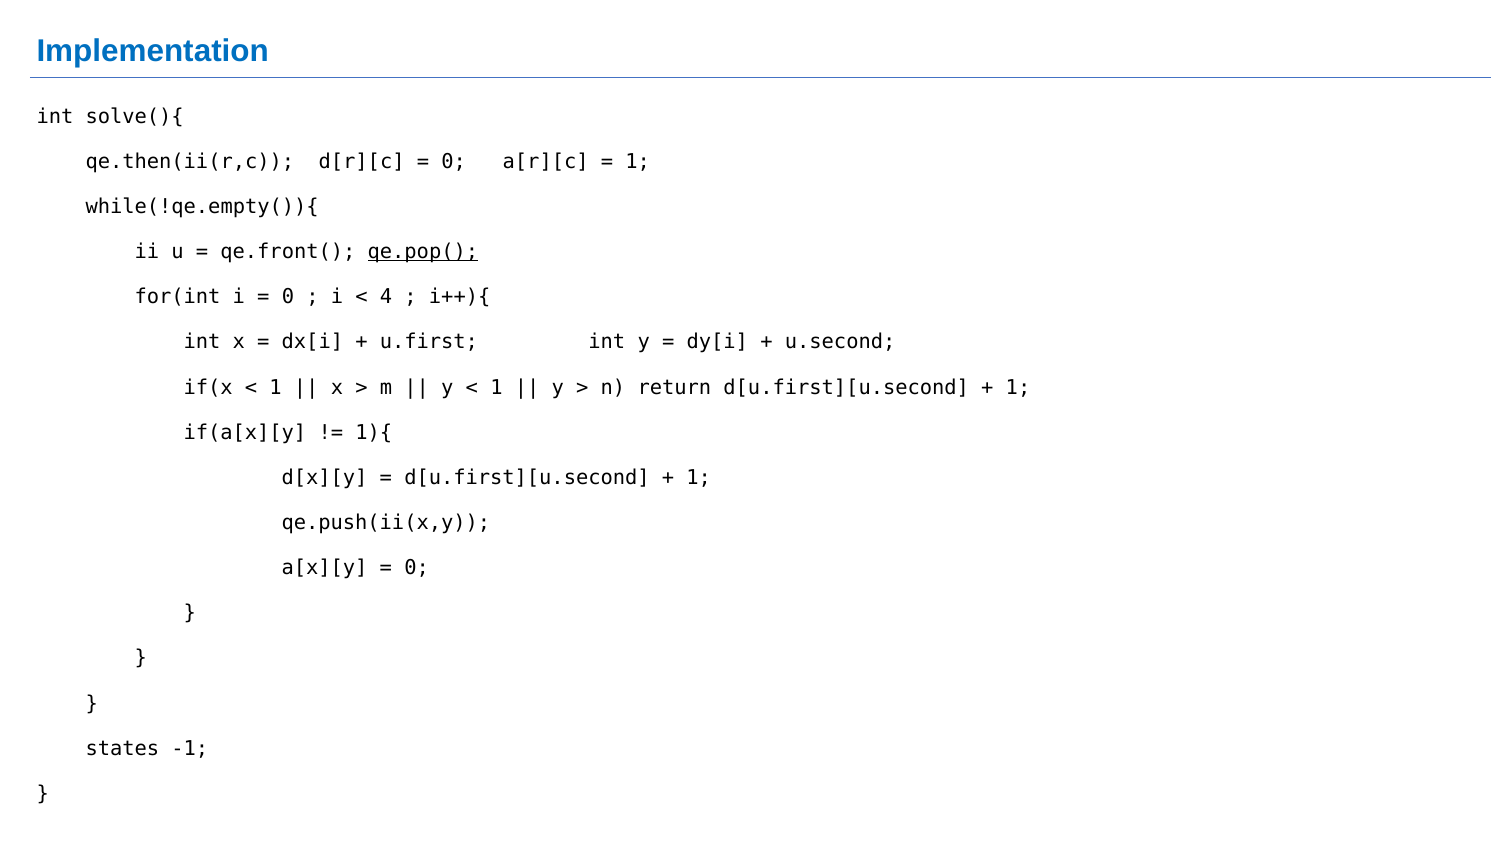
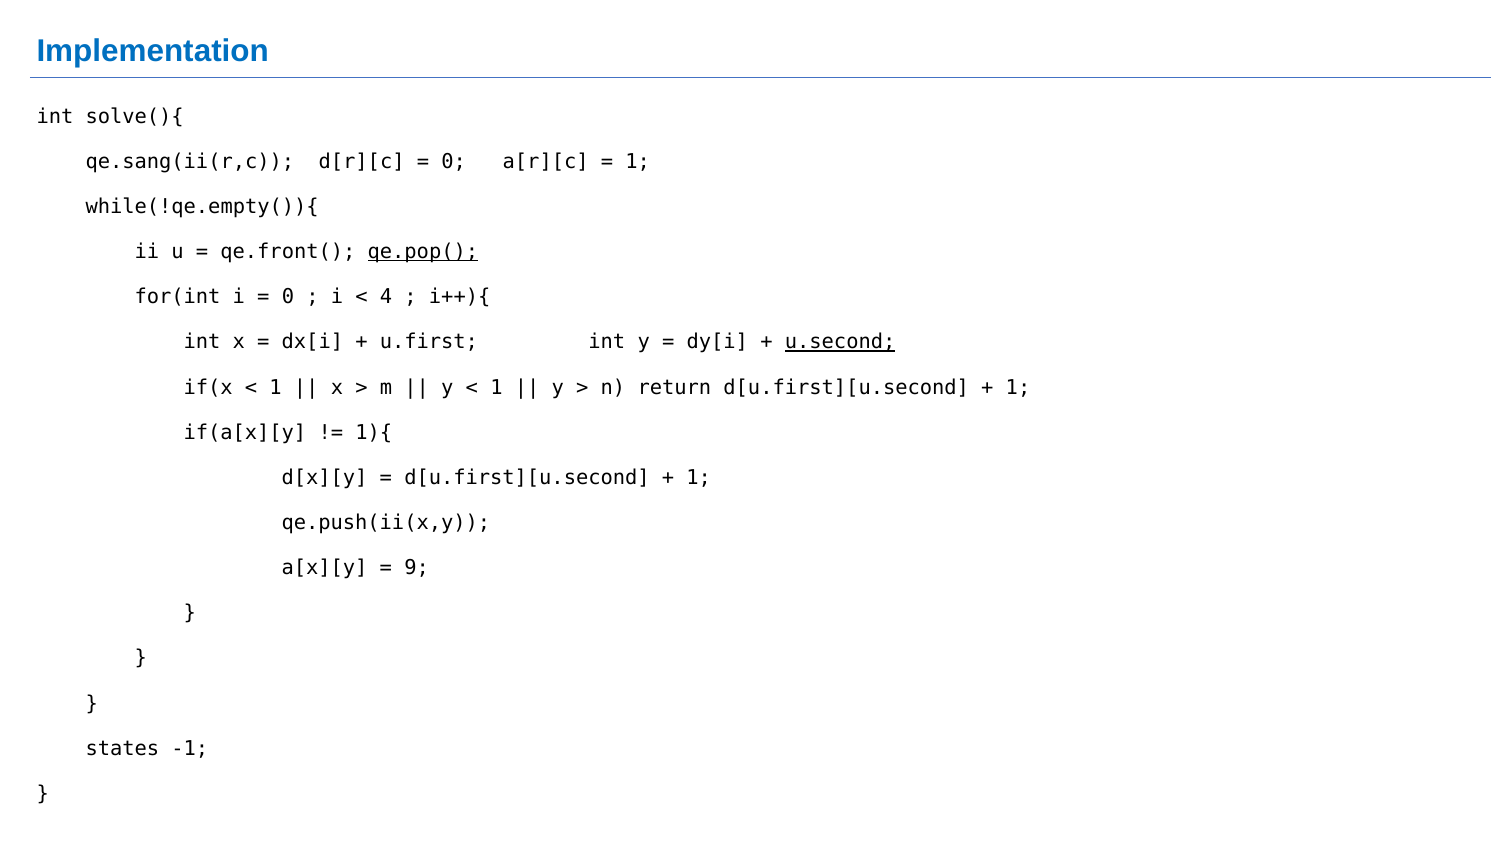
qe.then(ii(r,c: qe.then(ii(r,c -> qe.sang(ii(r,c
u.second underline: none -> present
0 at (417, 568): 0 -> 9
